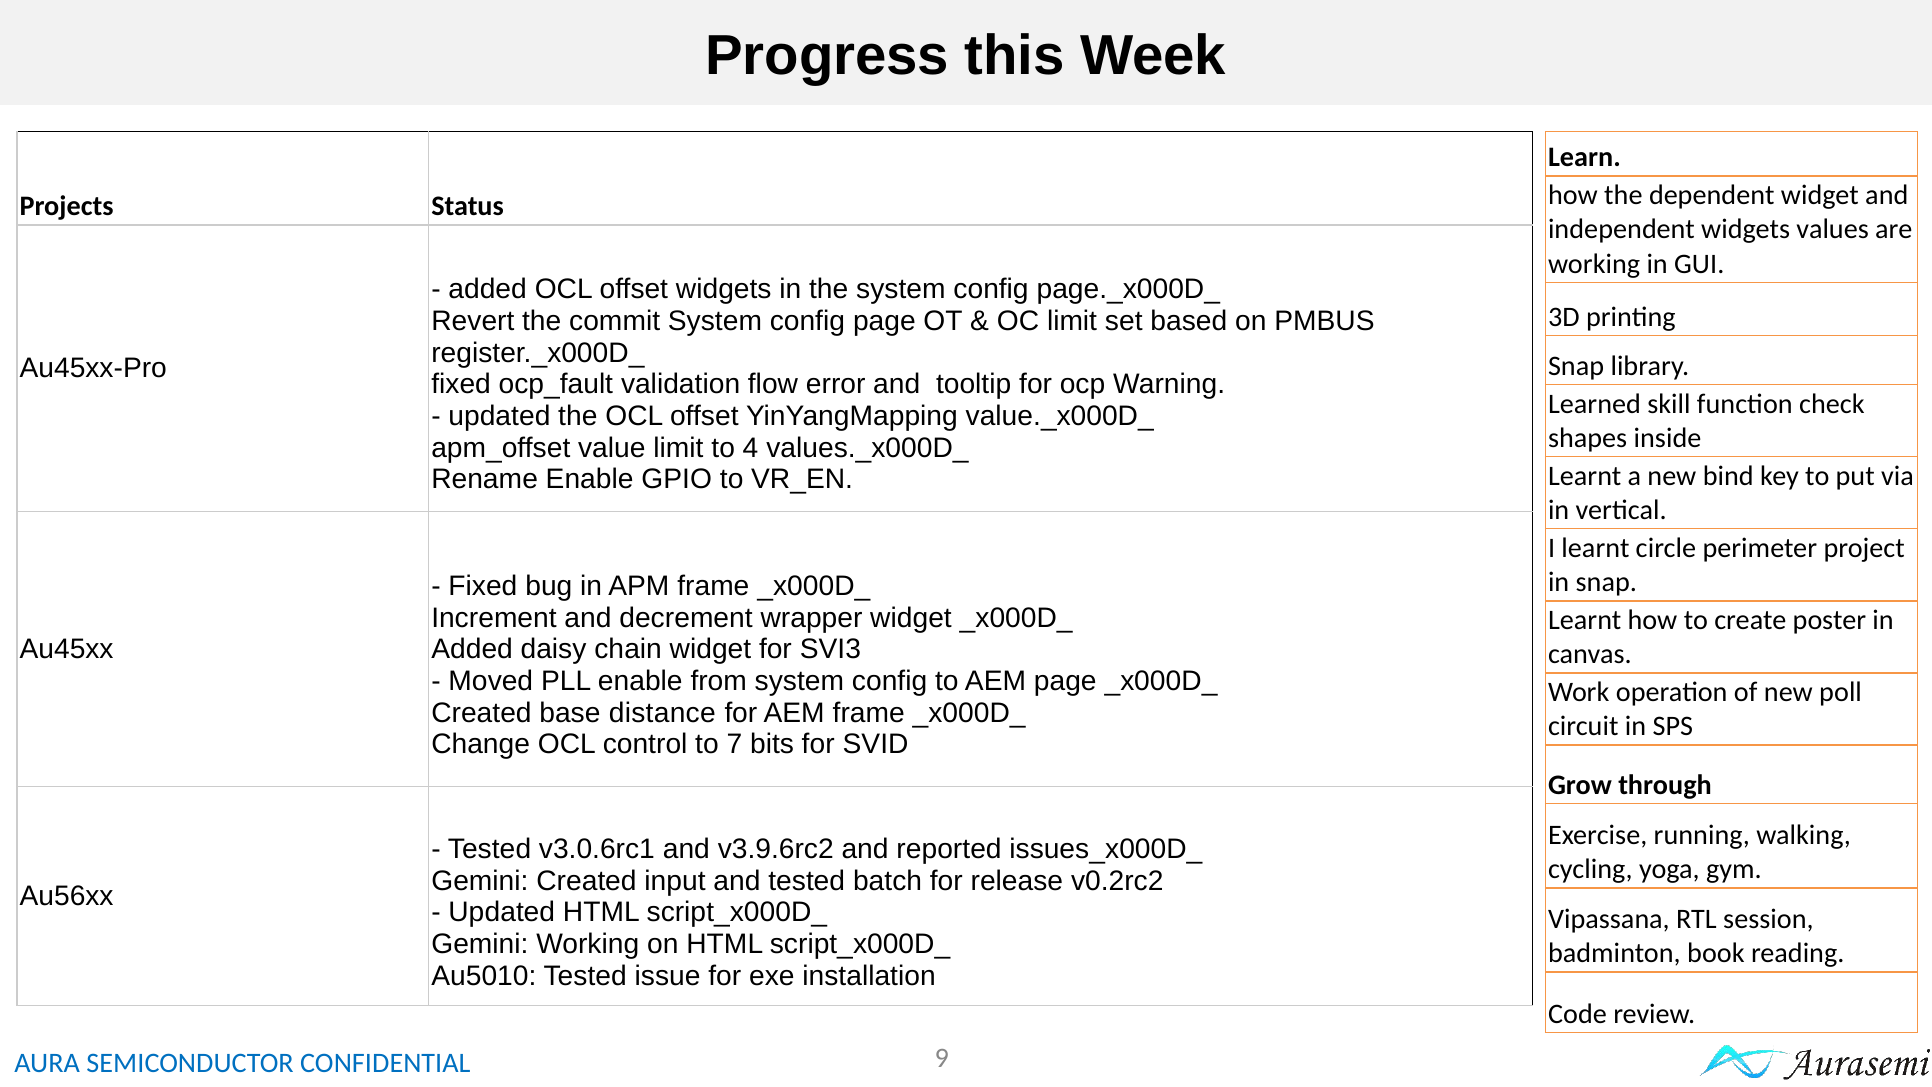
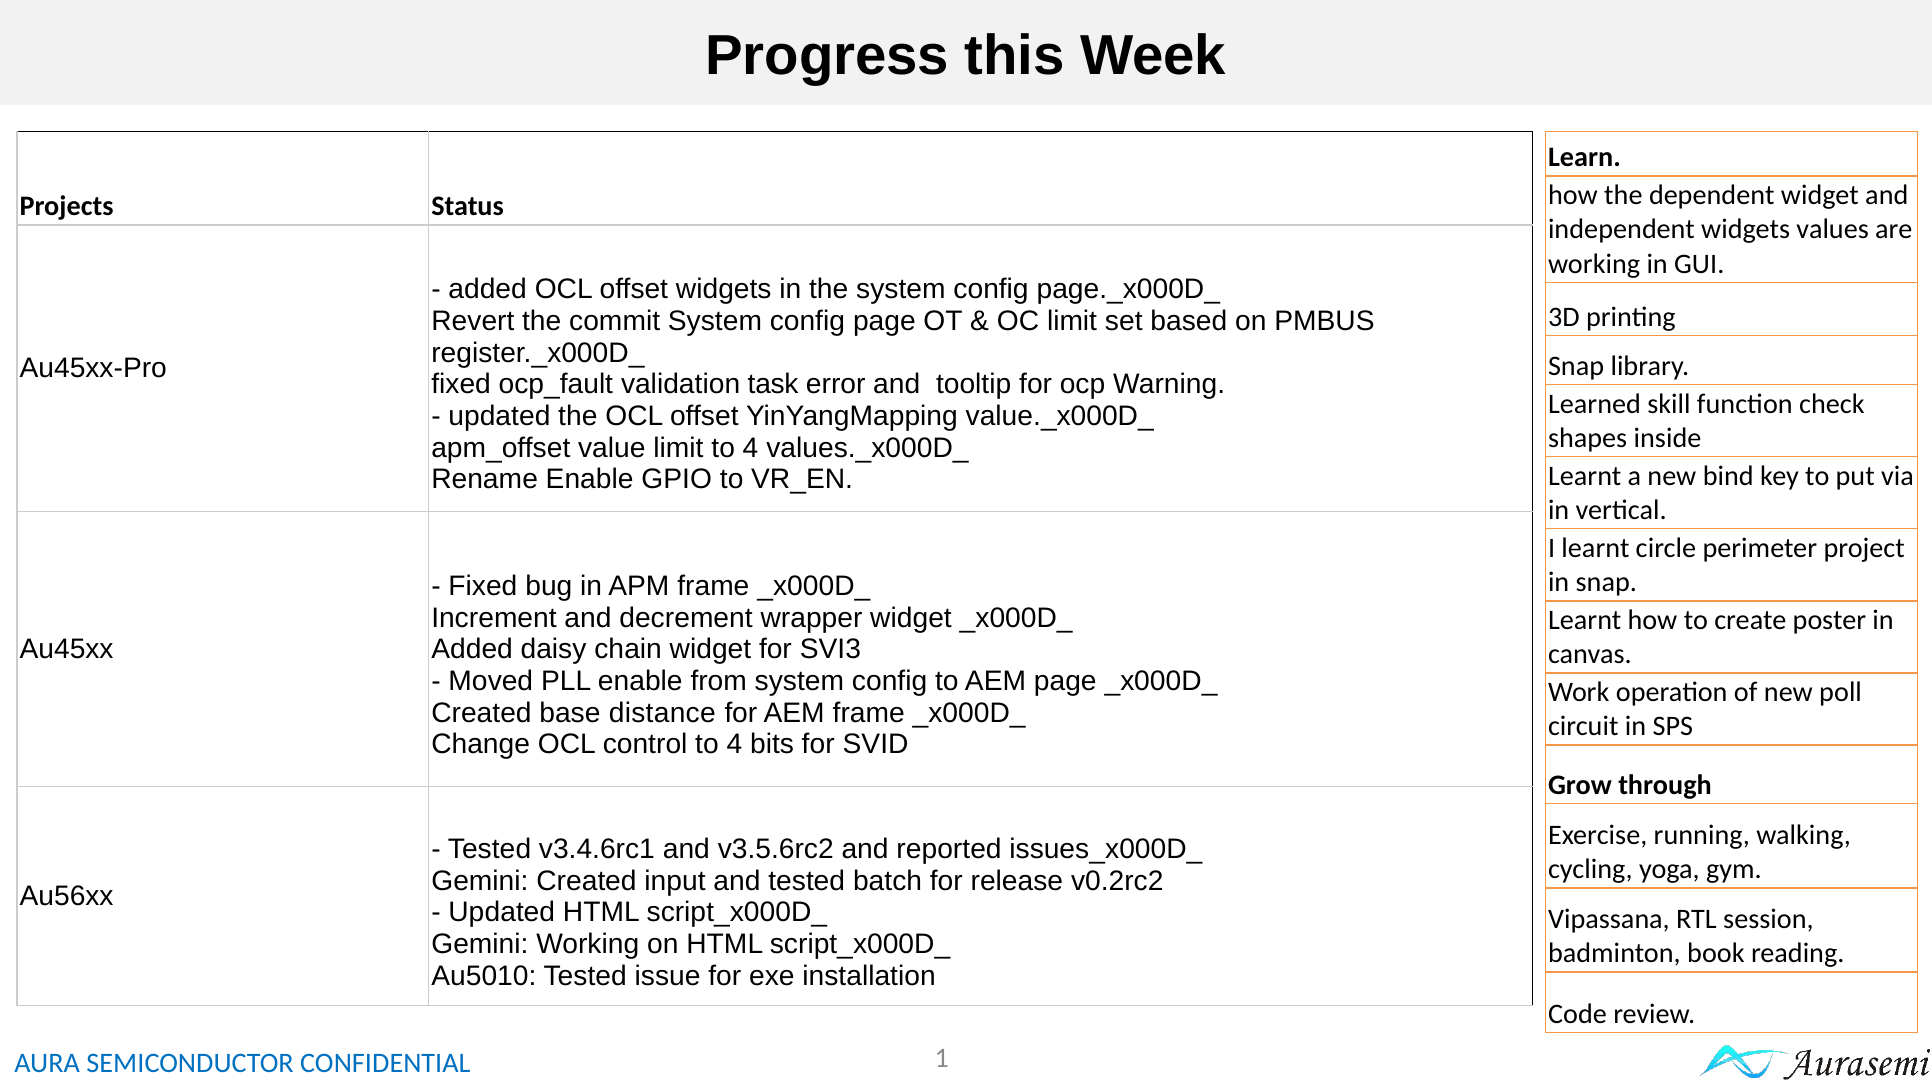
flow: flow -> task
control to 7: 7 -> 4
v3.0.6rc1: v3.0.6rc1 -> v3.4.6rc1
v3.9.6rc2: v3.9.6rc2 -> v3.5.6rc2
9: 9 -> 1
